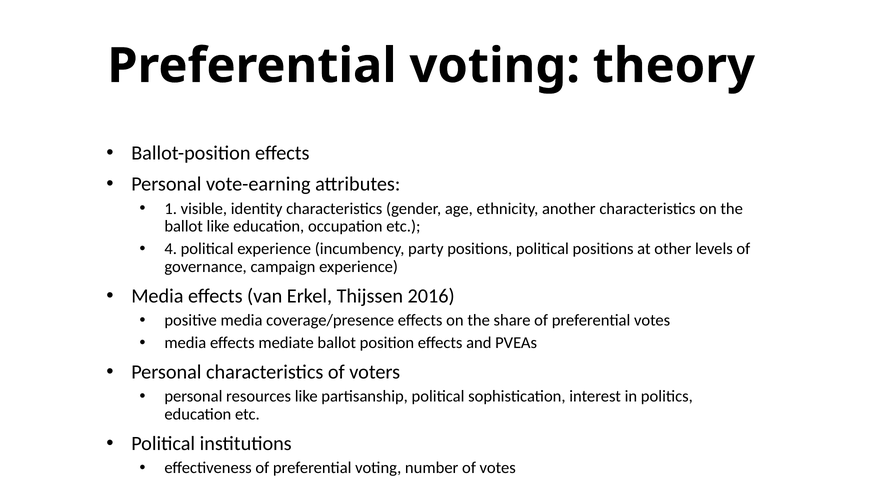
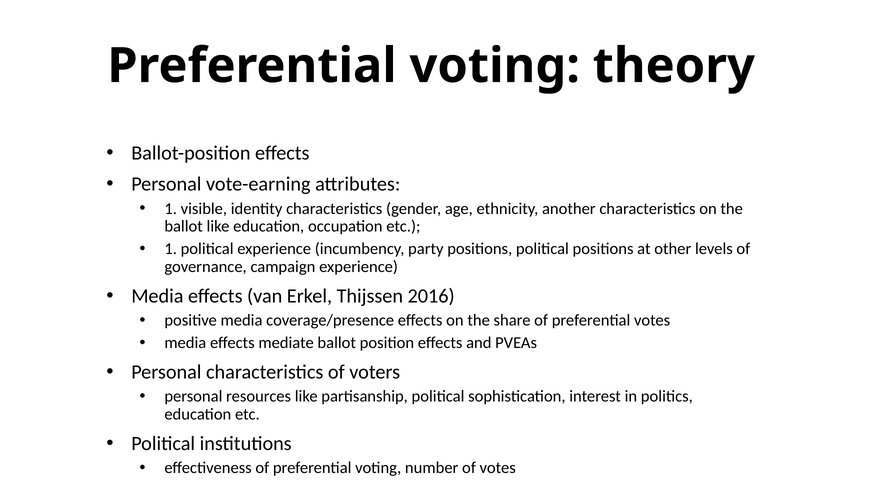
4 at (171, 249): 4 -> 1
